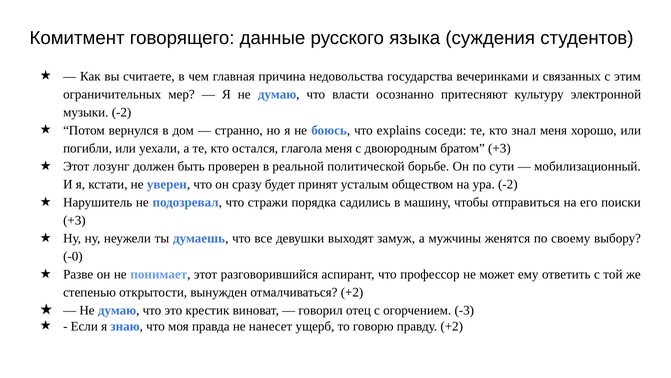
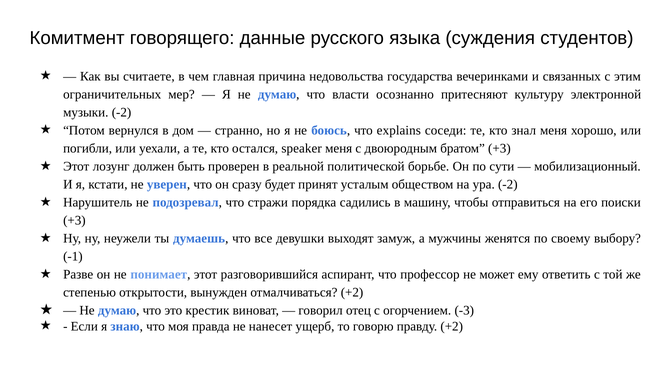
глагола: глагола -> speaker
-0: -0 -> -1
